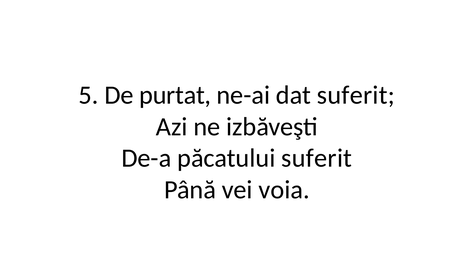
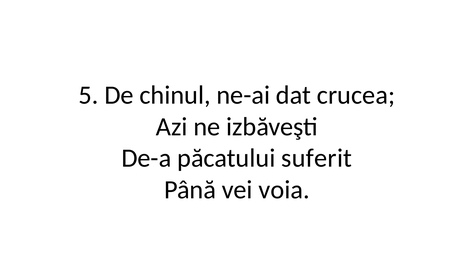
purtat: purtat -> chinul
dat suferit: suferit -> crucea
